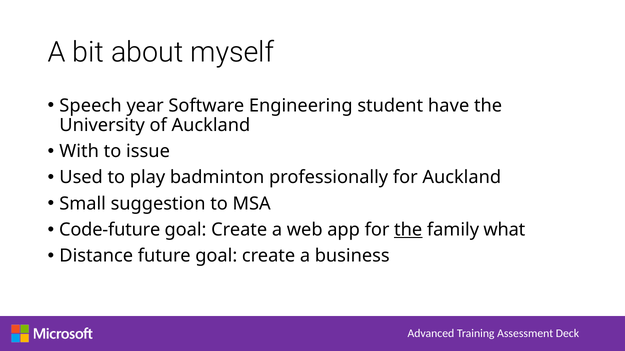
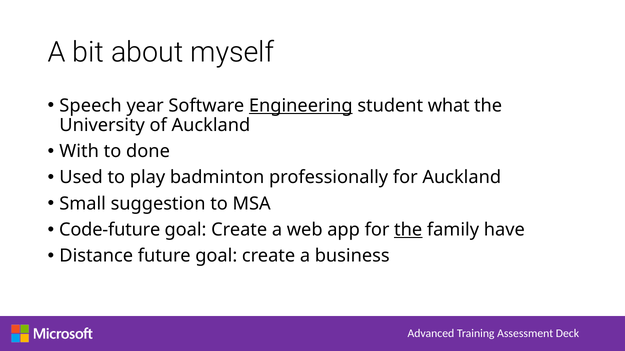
Engineering underline: none -> present
have: have -> what
issue: issue -> done
what: what -> have
